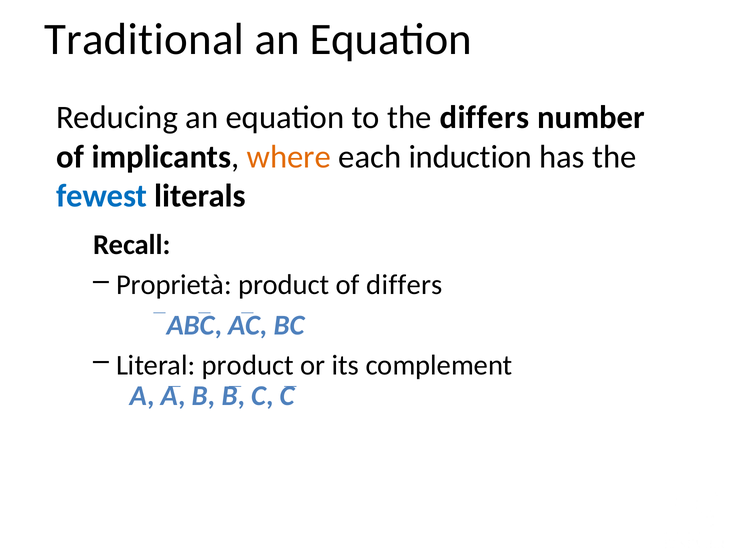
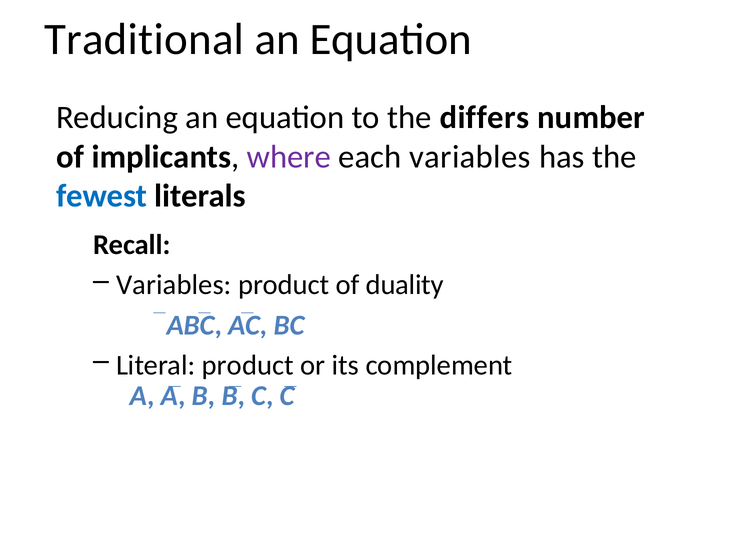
where colour: orange -> purple
each induction: induction -> variables
Proprietà at (174, 285): Proprietà -> Variables
of differs: differs -> duality
